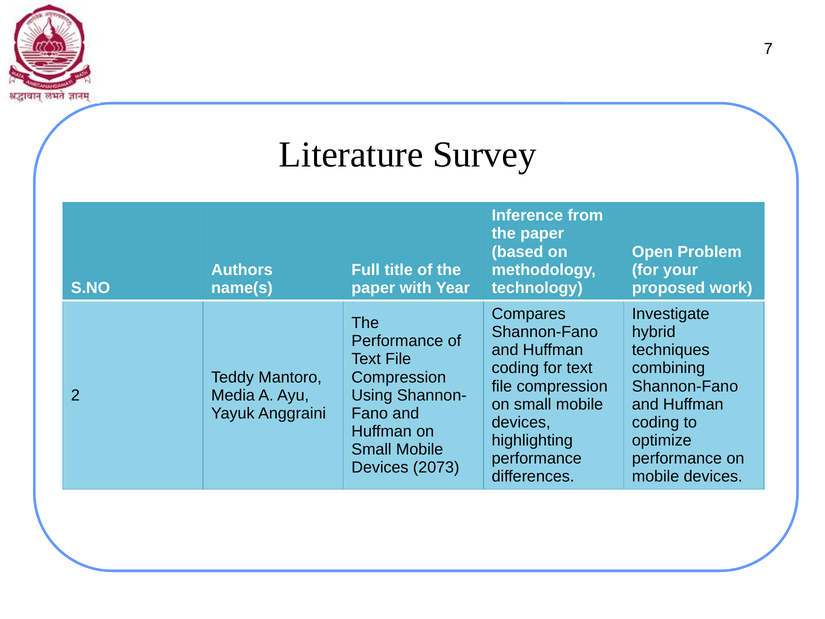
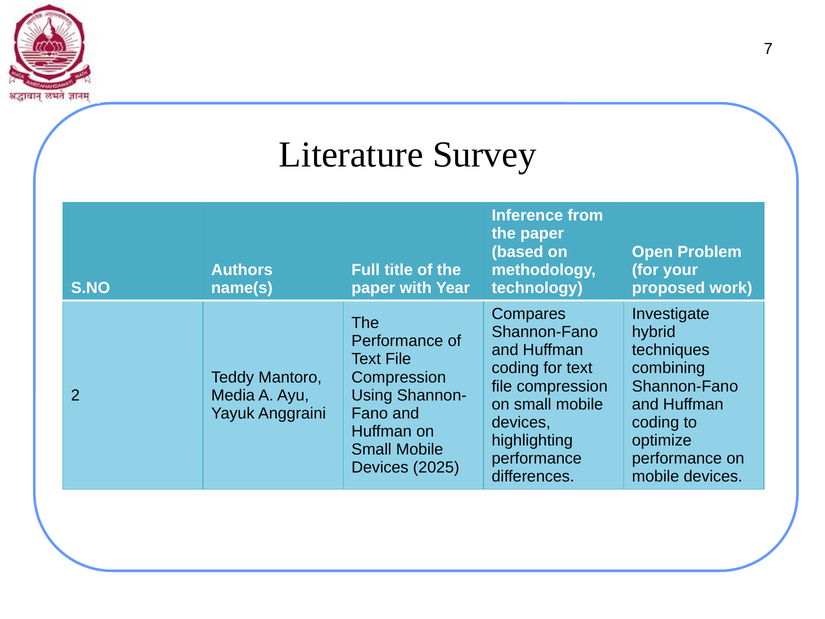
2073: 2073 -> 2025
